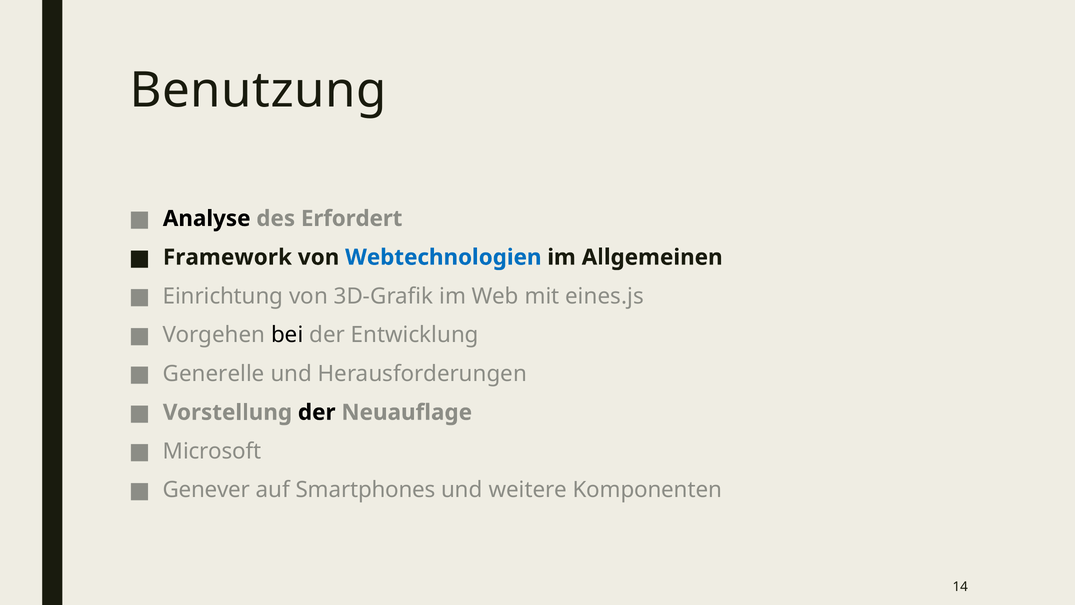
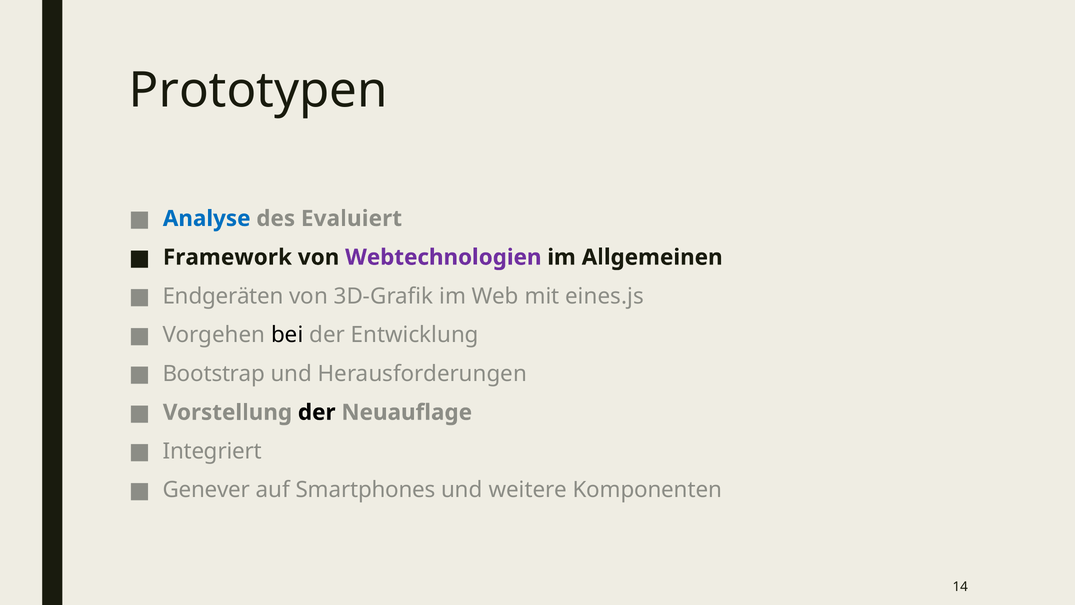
Benutzung: Benutzung -> Prototypen
Analyse colour: black -> blue
Erfordert: Erfordert -> Evaluiert
Webtechnologien colour: blue -> purple
Einrichtung: Einrichtung -> Endgeräten
Generelle: Generelle -> Bootstrap
Microsoft: Microsoft -> Integriert
